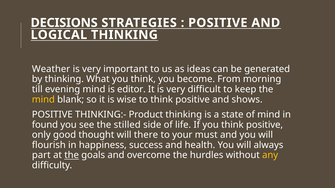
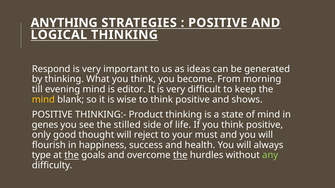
DECISIONS: DECISIONS -> ANYTHING
Weather: Weather -> Respond
found: found -> genes
there: there -> reject
part: part -> type
the at (180, 156) underline: none -> present
any colour: yellow -> light green
